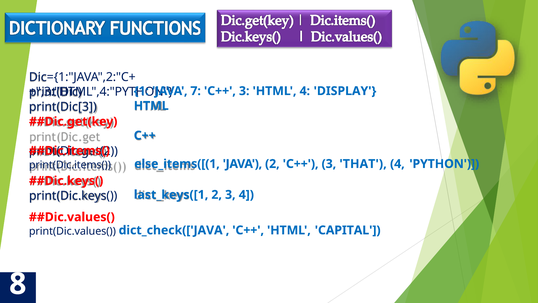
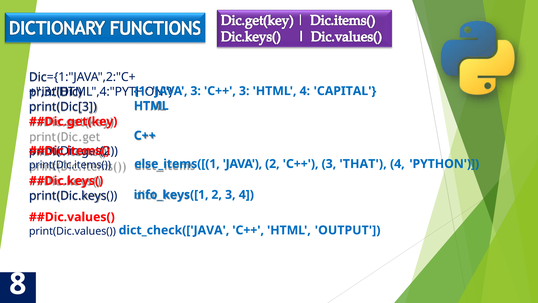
7 at (196, 91): 7 -> 3
DISPLAY: DISPLAY -> CAPITAL
last_keys([1: last_keys([1 -> info_keys([1
CAPITAL: CAPITAL -> OUTPUT
